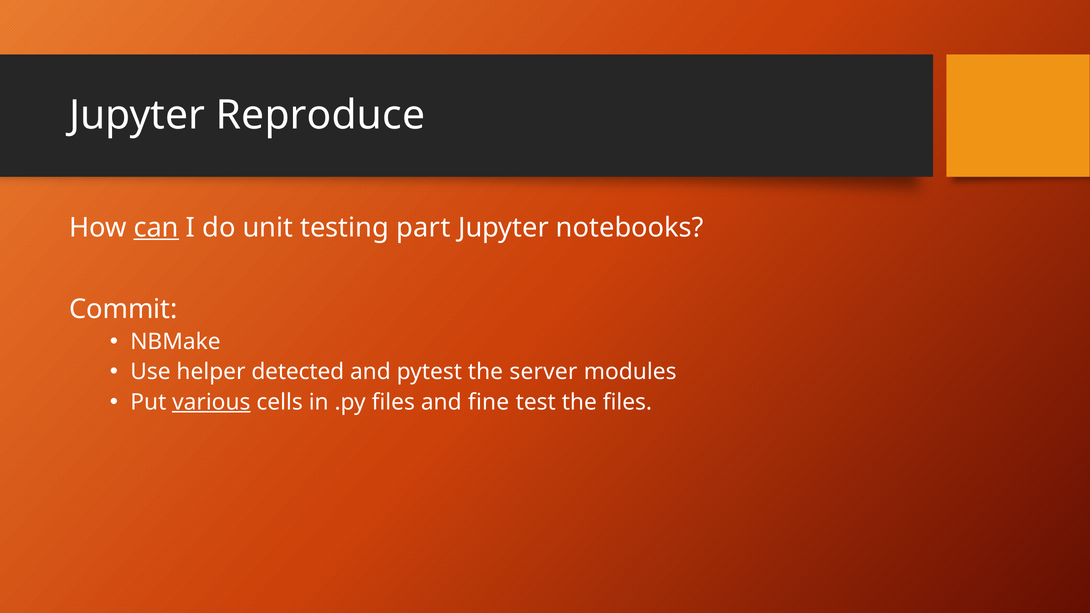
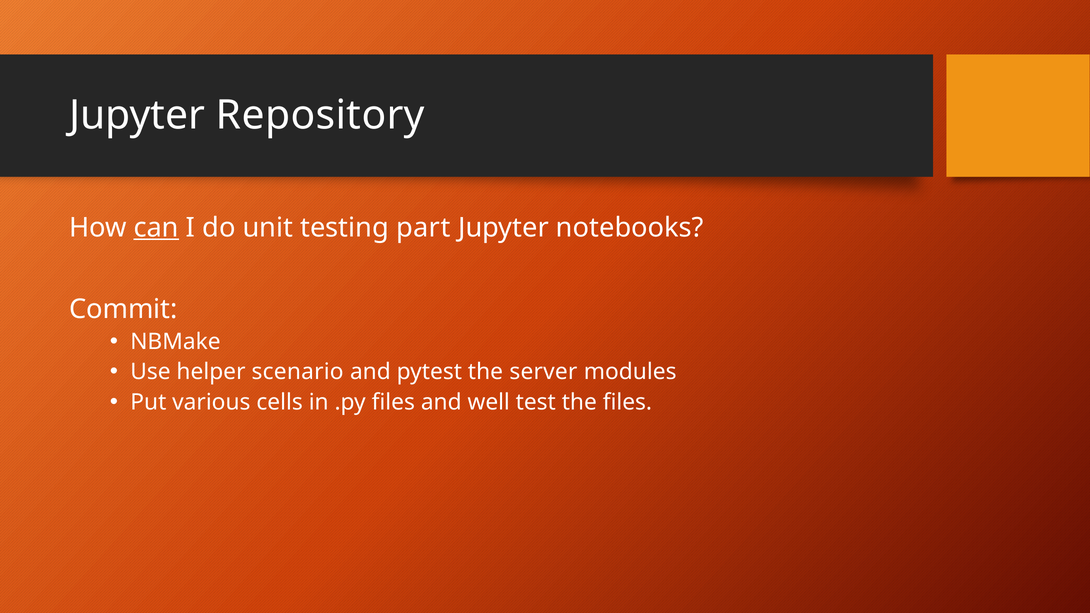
Reproduce: Reproduce -> Repository
detected: detected -> scenario
various underline: present -> none
fine: fine -> well
